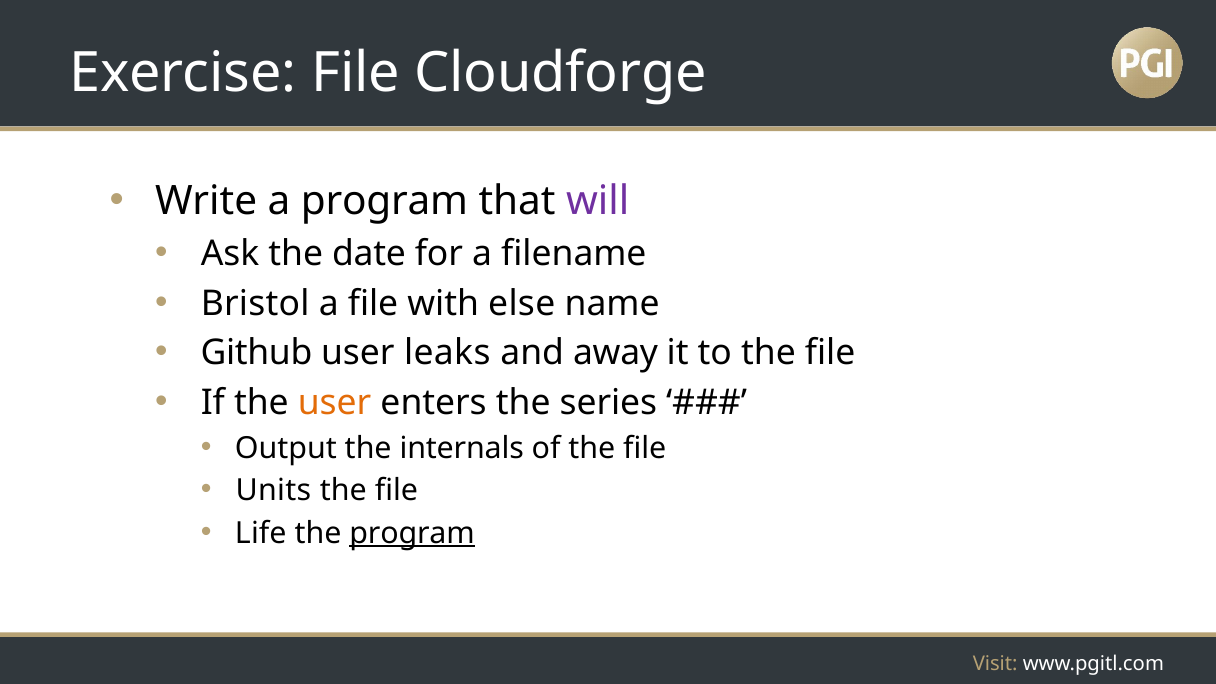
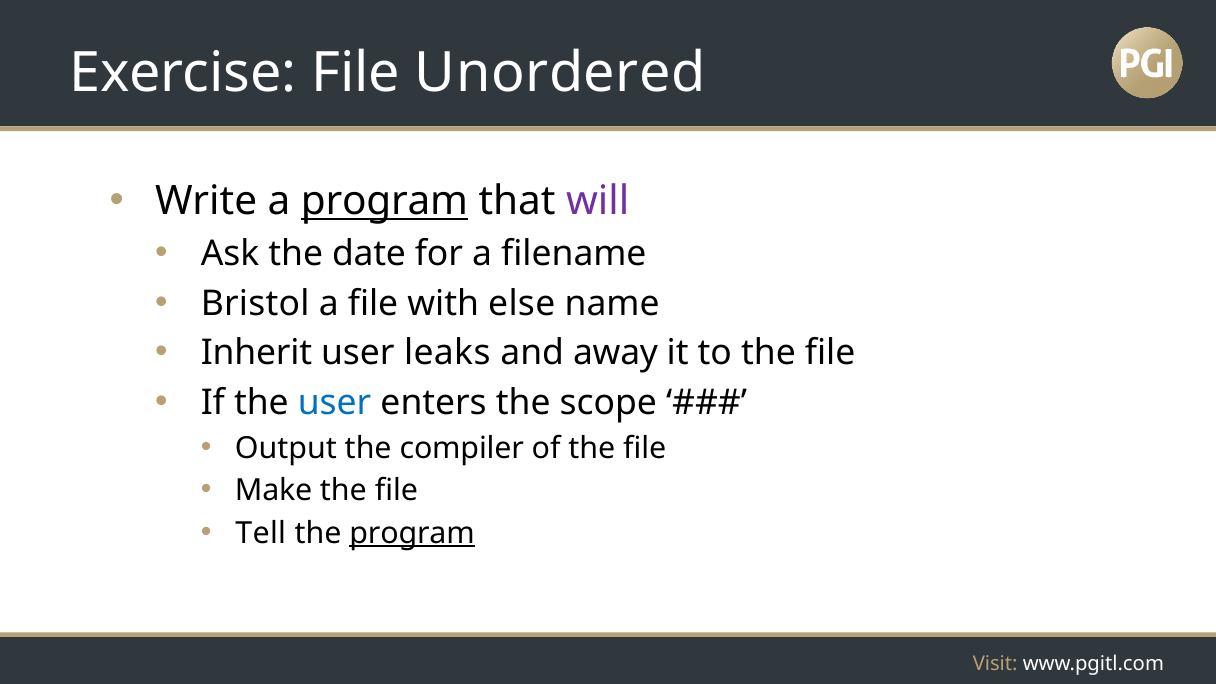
Cloudforge: Cloudforge -> Unordered
program at (385, 201) underline: none -> present
Github: Github -> Inherit
user at (335, 403) colour: orange -> blue
series: series -> scope
internals: internals -> compiler
Units: Units -> Make
Life: Life -> Tell
